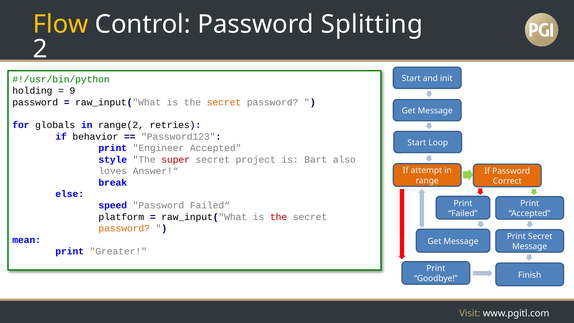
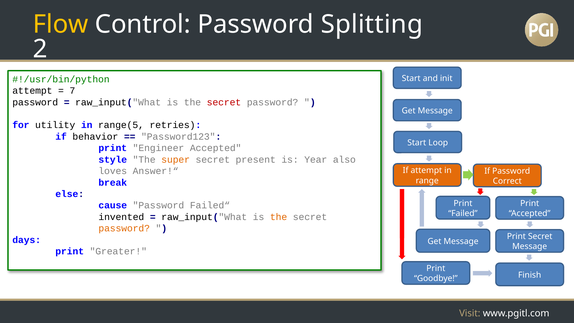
holding at (32, 91): holding -> attempt
9: 9 -> 7
secret at (224, 102) colour: orange -> red
globals: globals -> utility
range(2: range(2 -> range(5
super colour: red -> orange
project: project -> present
Bart: Bart -> Year
speed: speed -> cause
platform: platform -> invented
the at (279, 217) colour: red -> orange
mean: mean -> days
